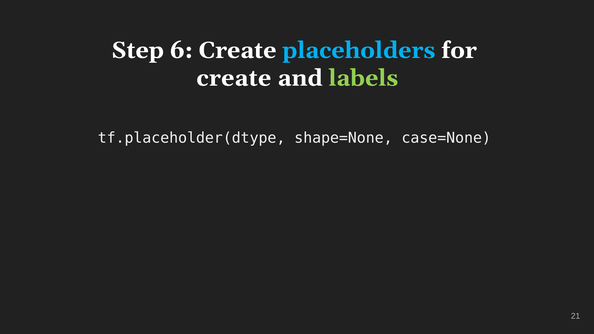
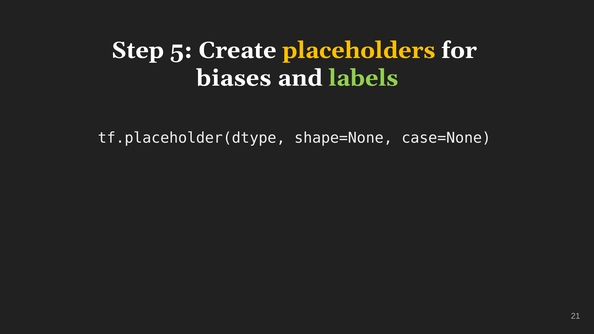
6: 6 -> 5
placeholders colour: light blue -> yellow
create at (234, 78): create -> biases
